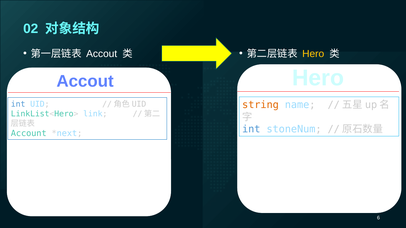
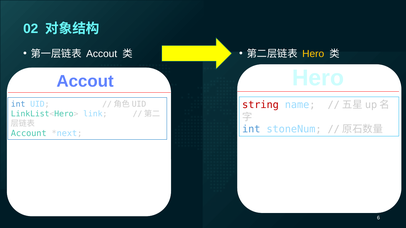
string colour: orange -> red
